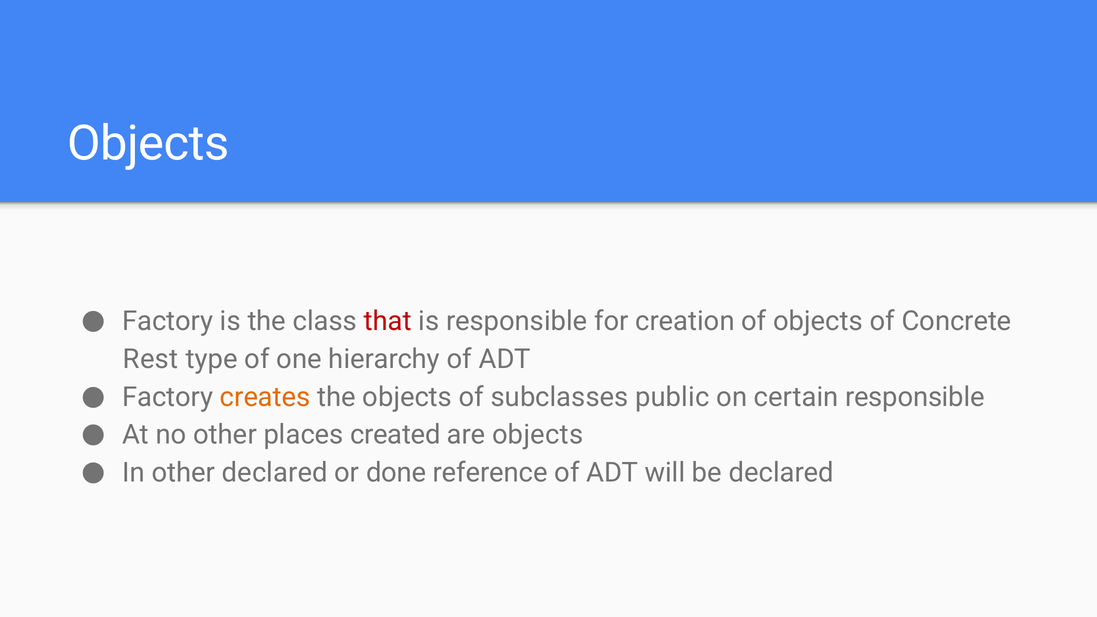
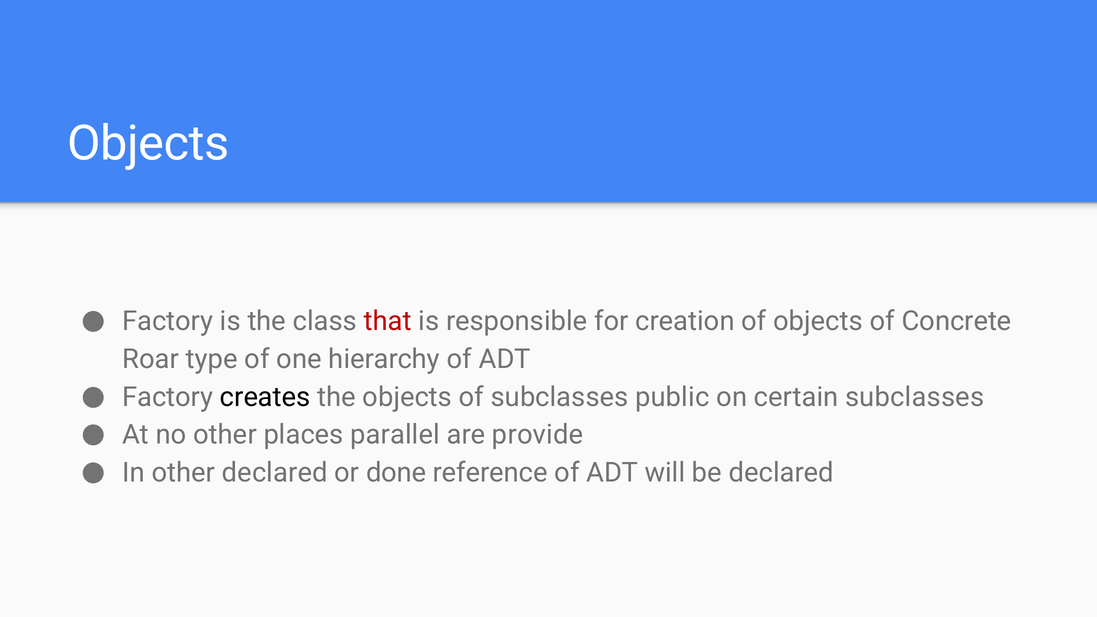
Rest: Rest -> Roar
creates colour: orange -> black
certain responsible: responsible -> subclasses
created: created -> parallel
are objects: objects -> provide
